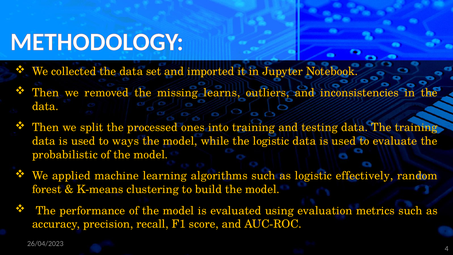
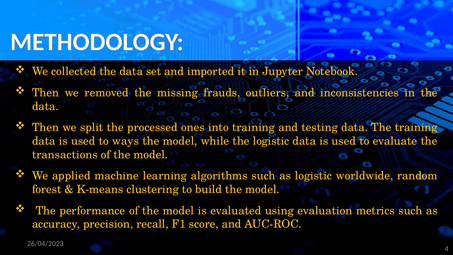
learns: learns -> frauds
probabilistic: probabilistic -> transactions
effectively: effectively -> worldwide
